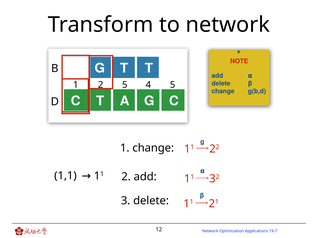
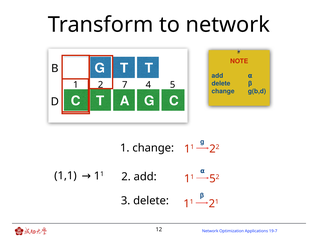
2 5: 5 -> 7
1 3: 3 -> 5
